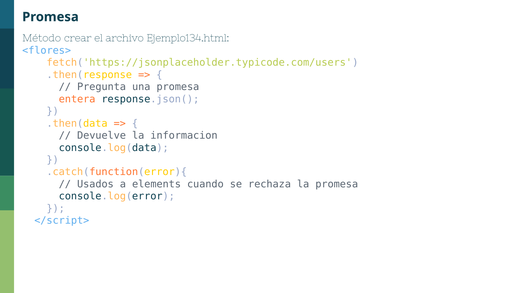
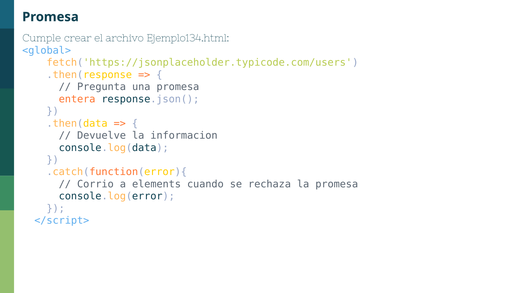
Método: Método -> Cumple
<flores>: <flores> -> <global>
Usados: Usados -> Corrio
